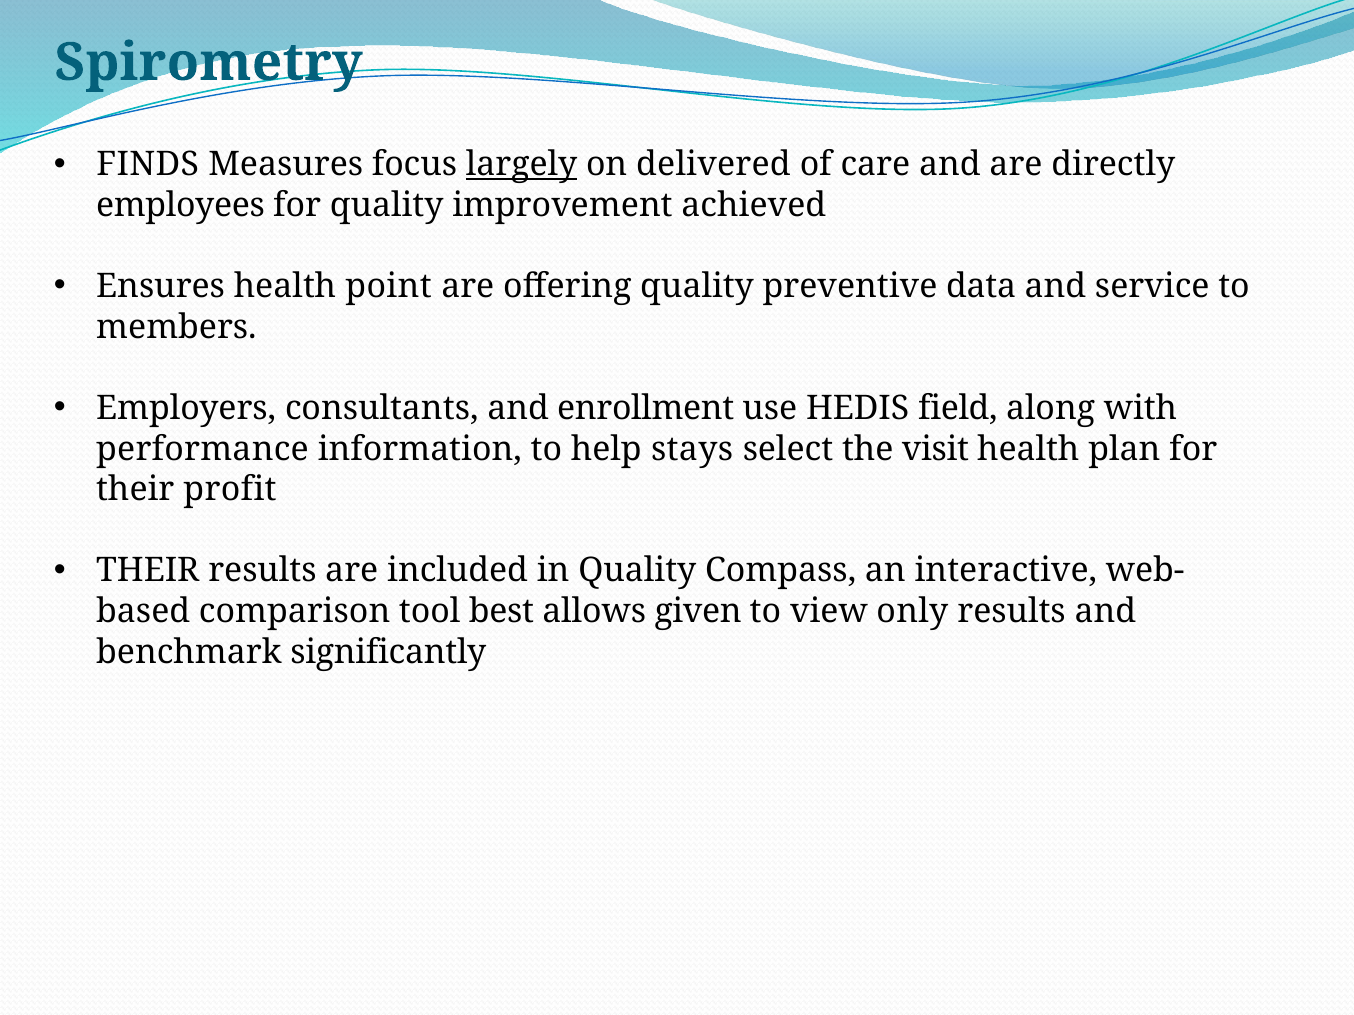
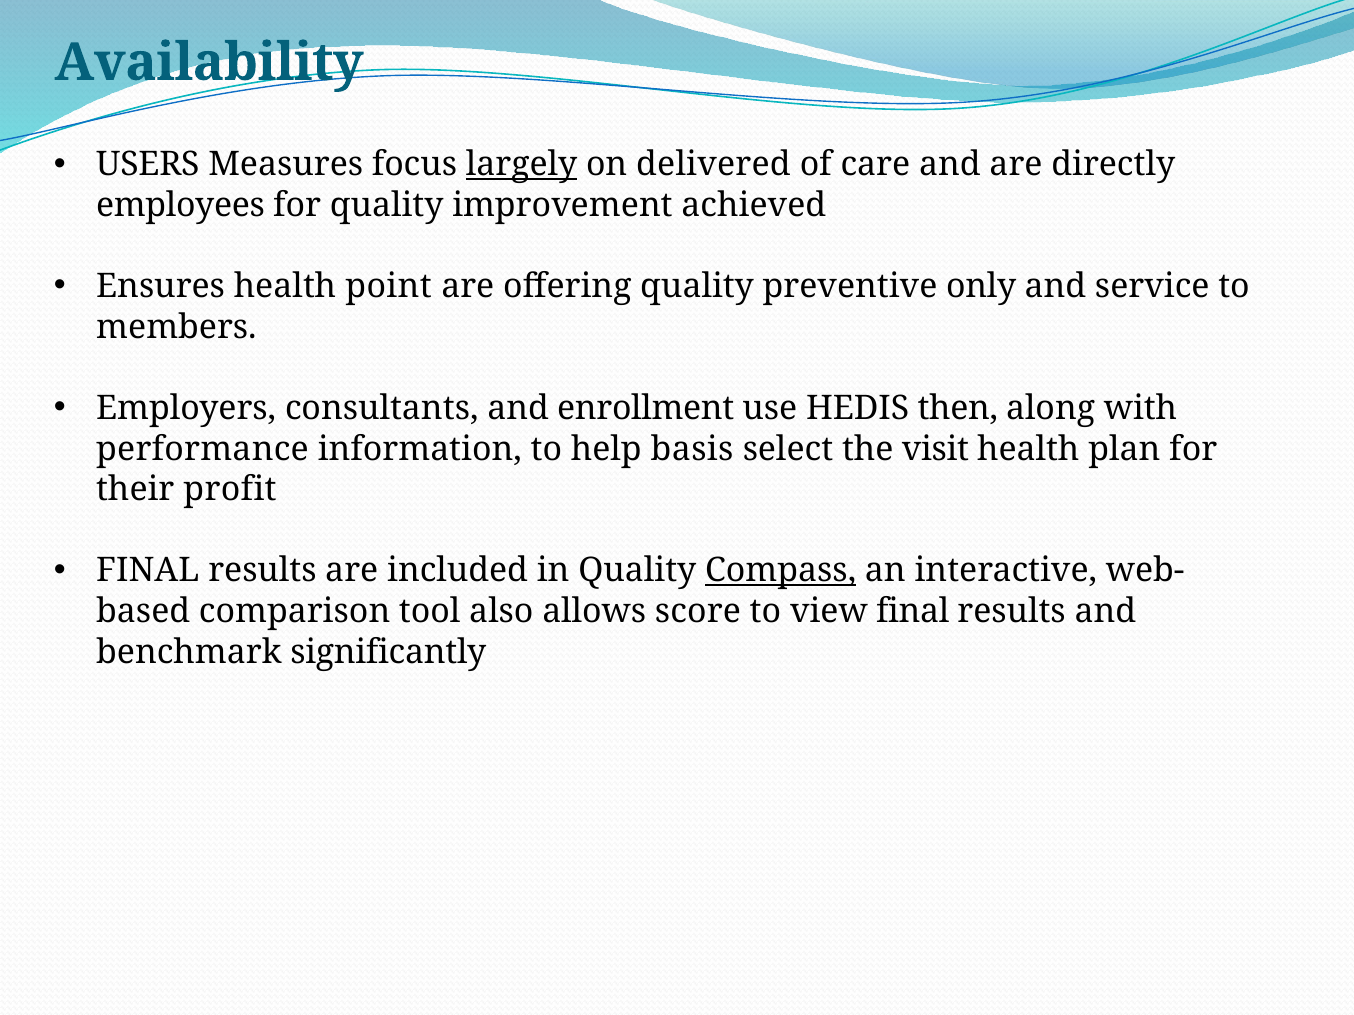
Spirometry: Spirometry -> Availability
FINDS: FINDS -> USERS
data: data -> only
field: field -> then
stays: stays -> basis
THEIR at (148, 571): THEIR -> FINAL
Compass underline: none -> present
best: best -> also
given: given -> score
view only: only -> final
